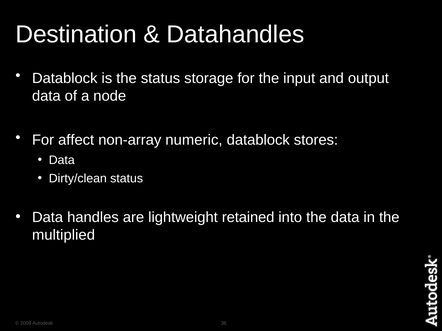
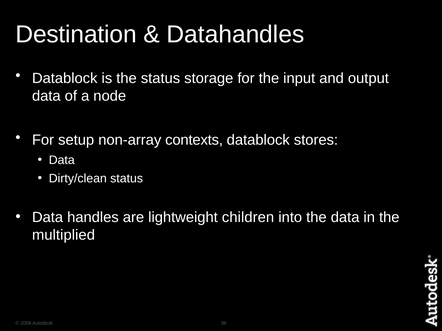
affect: affect -> setup
numeric: numeric -> contexts
retained: retained -> children
